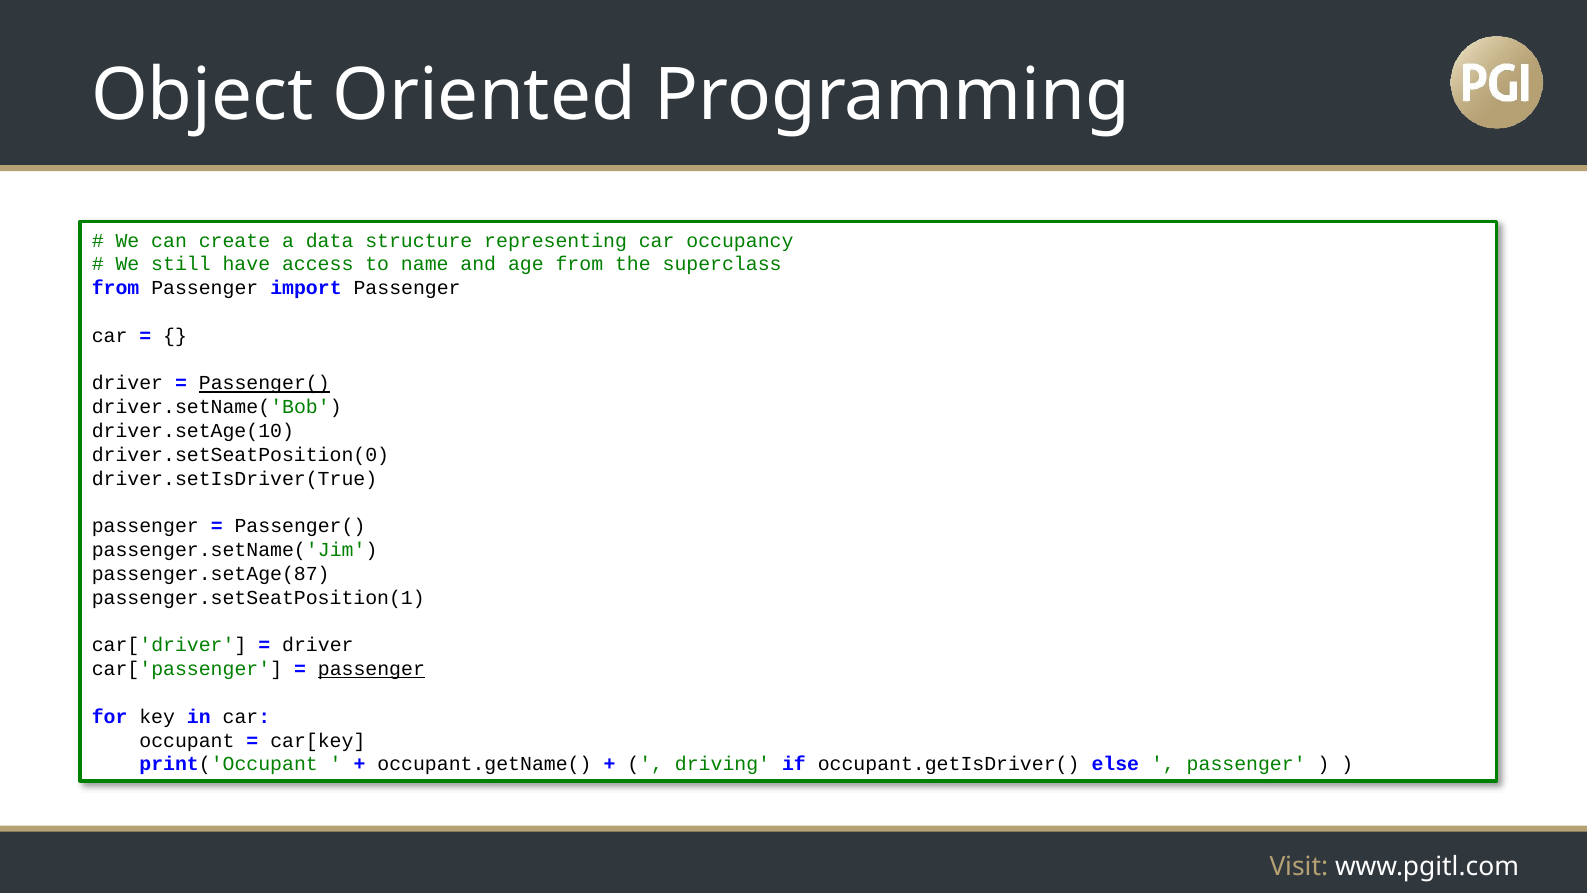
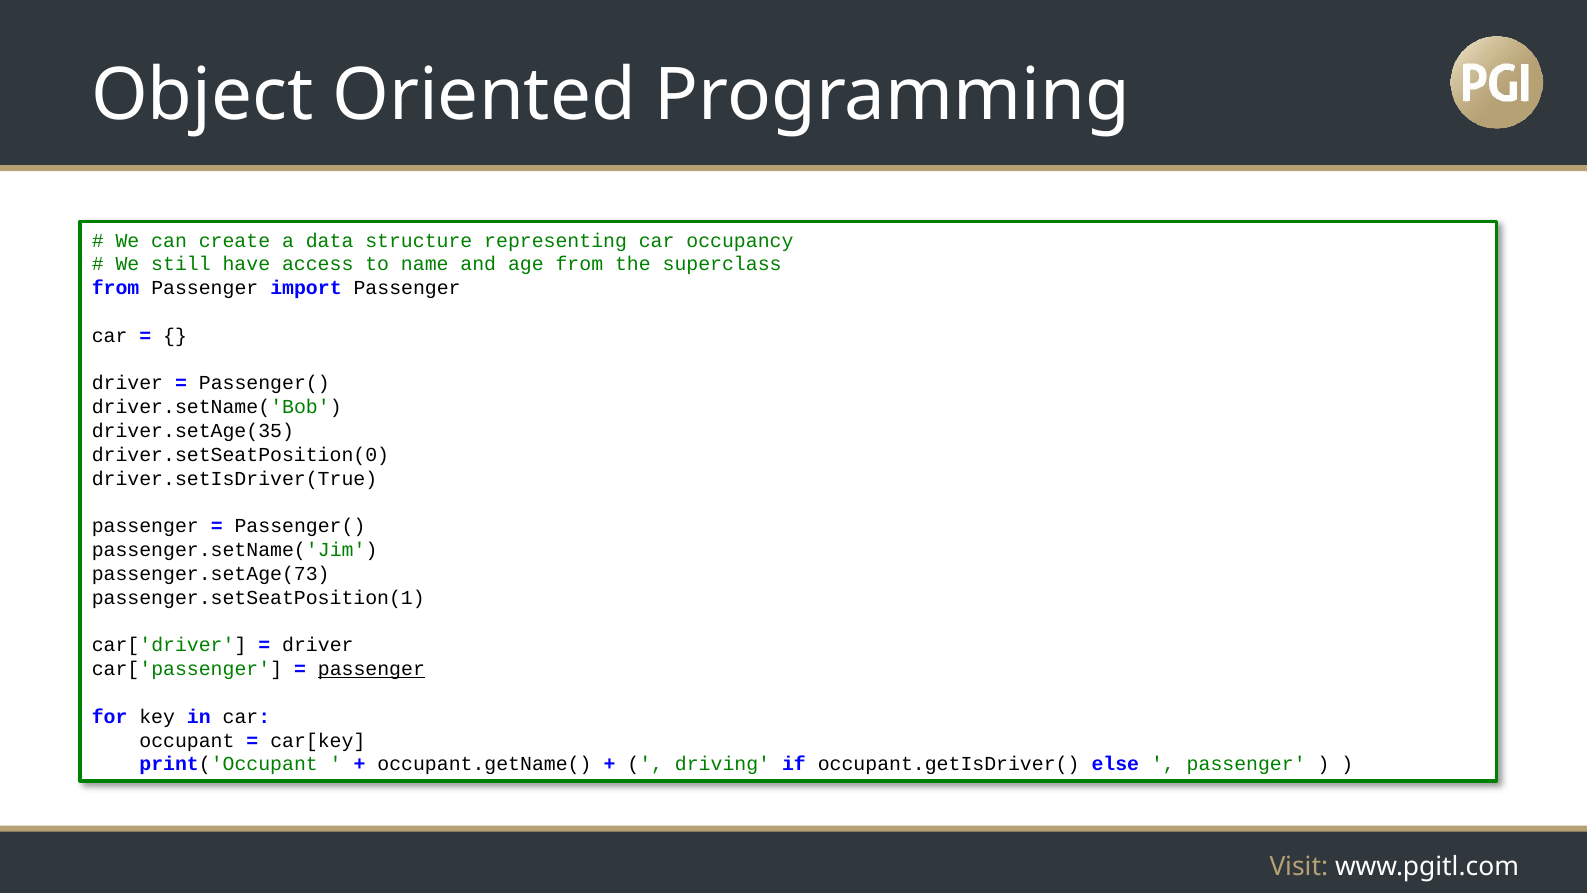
Passenger( at (264, 383) underline: present -> none
driver.setAge(10: driver.setAge(10 -> driver.setAge(35
passenger.setAge(87: passenger.setAge(87 -> passenger.setAge(73
